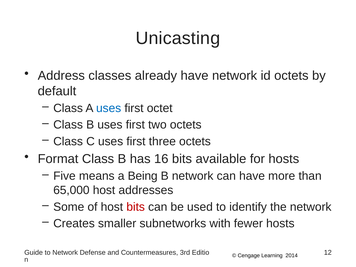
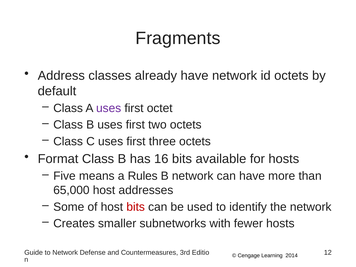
Unicasting: Unicasting -> Fragments
uses at (109, 108) colour: blue -> purple
Being: Being -> Rules
